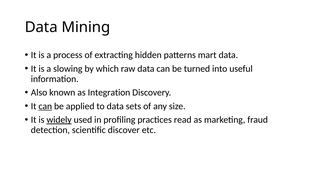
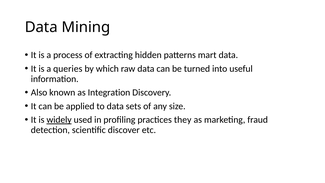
slowing: slowing -> queries
can at (45, 106) underline: present -> none
read: read -> they
